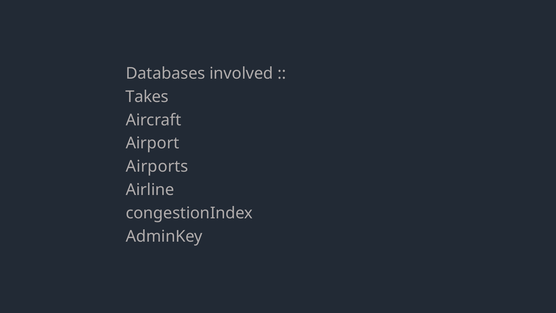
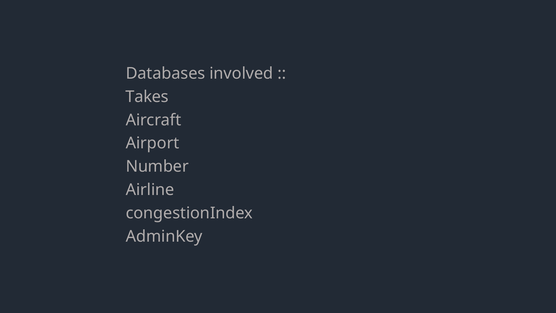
Airports: Airports -> Number
